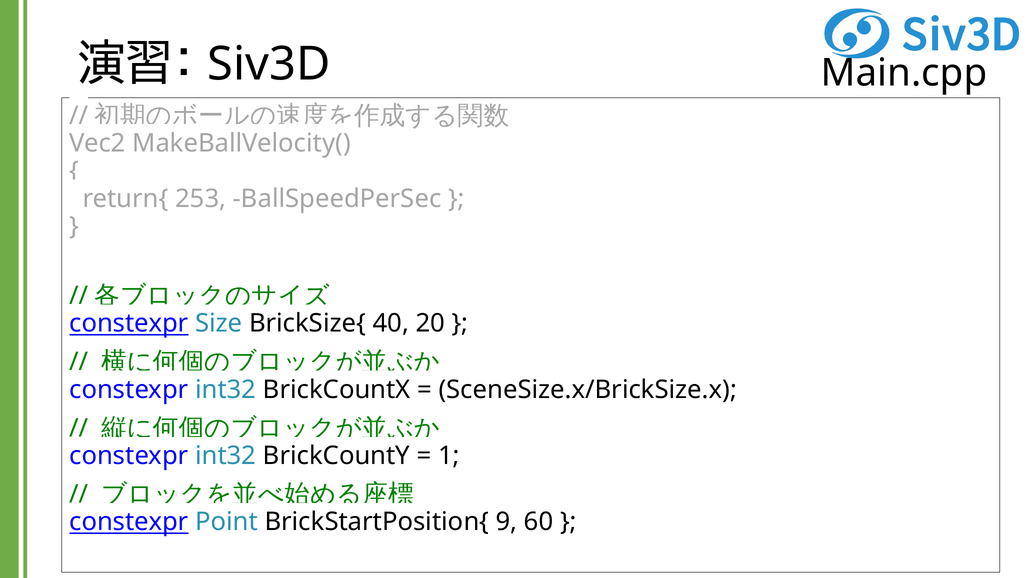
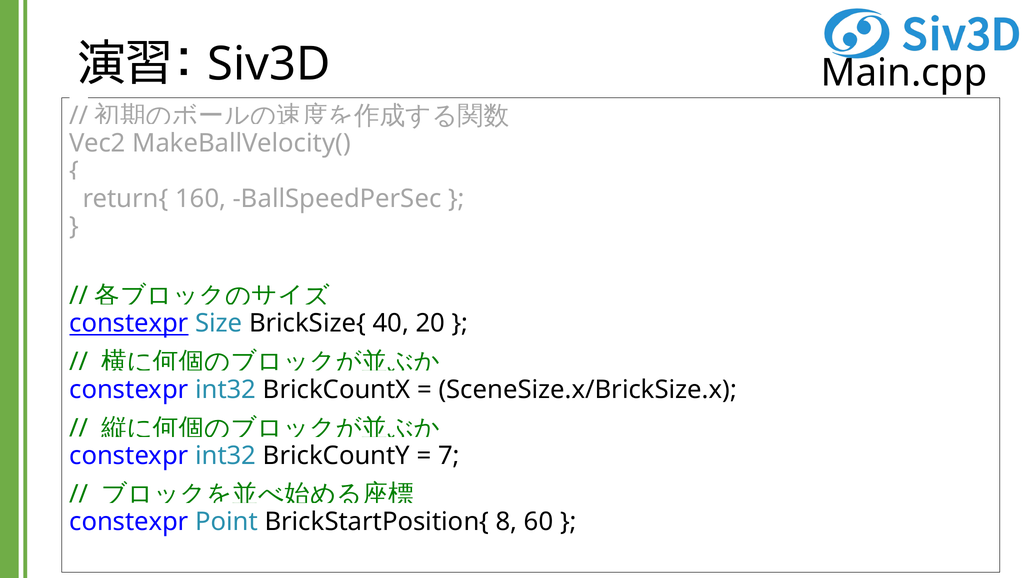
253: 253 -> 160
1: 1 -> 7
constexpr at (129, 522) underline: present -> none
9: 9 -> 8
